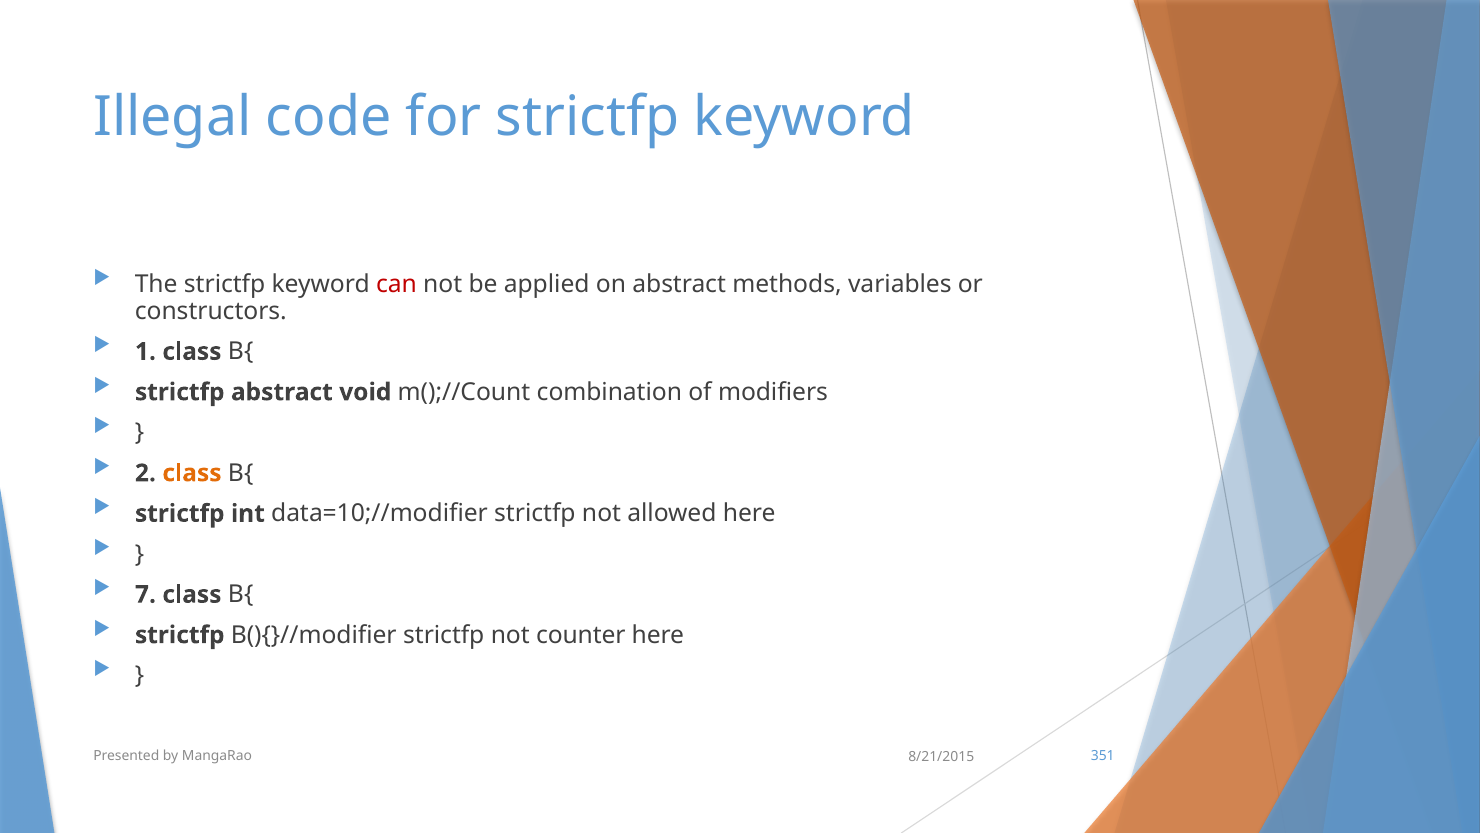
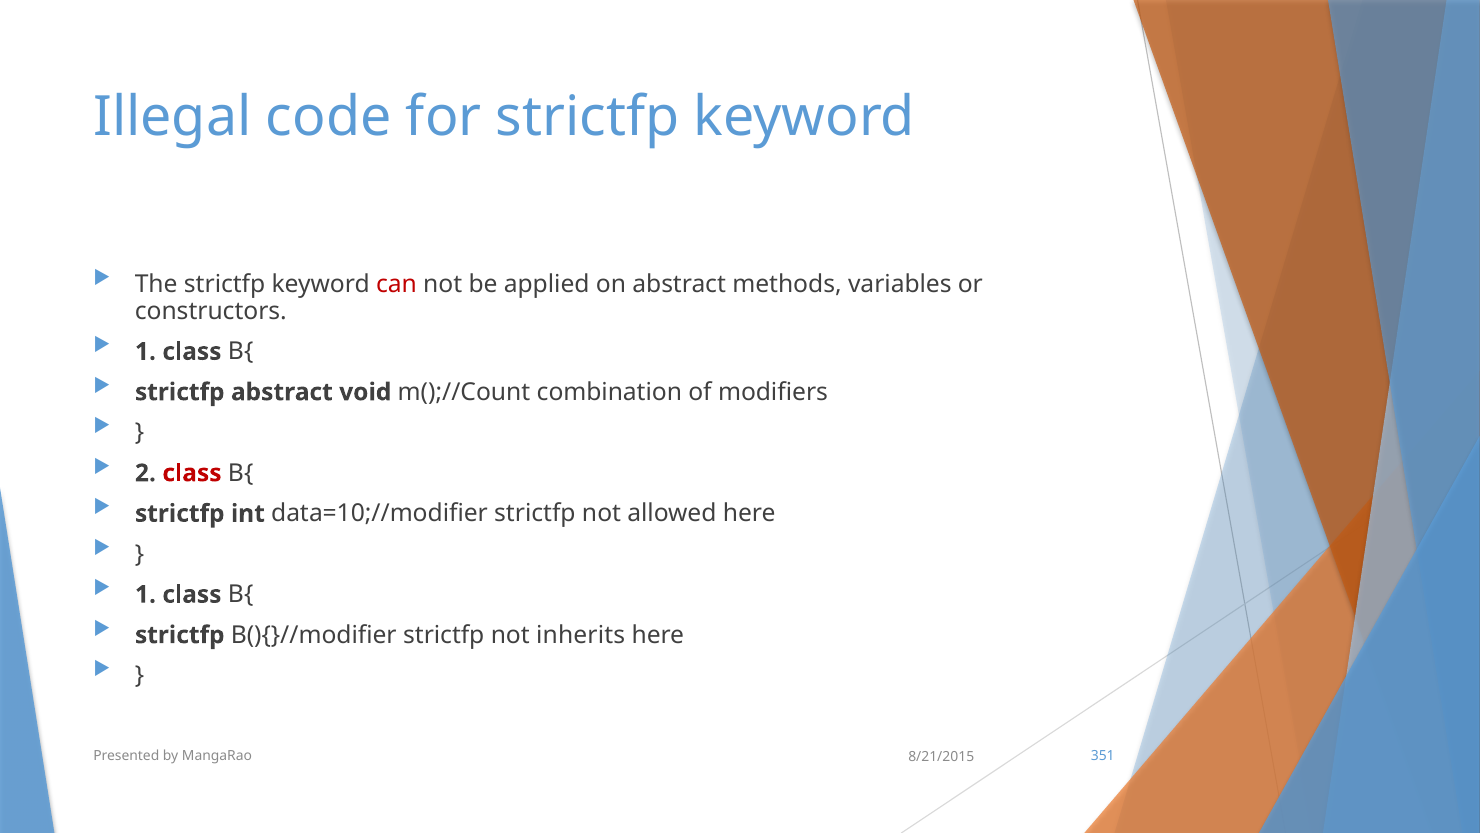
class at (192, 473) colour: orange -> red
7 at (145, 594): 7 -> 1
counter: counter -> inherits
